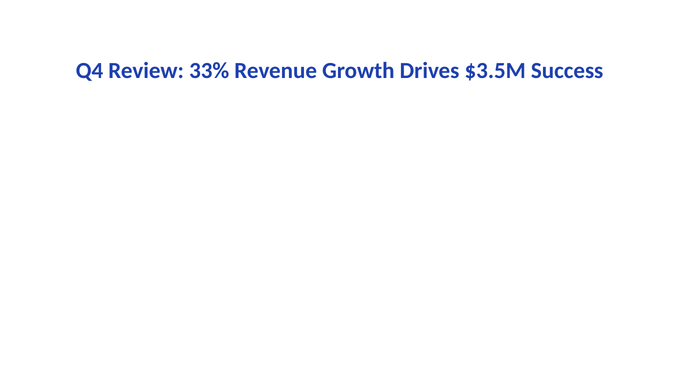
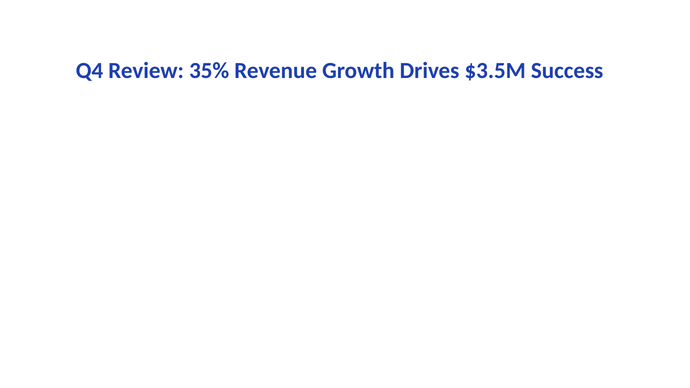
33%: 33% -> 35%
